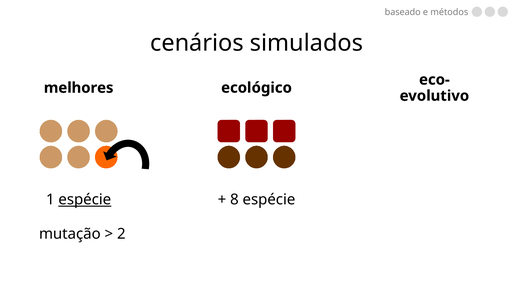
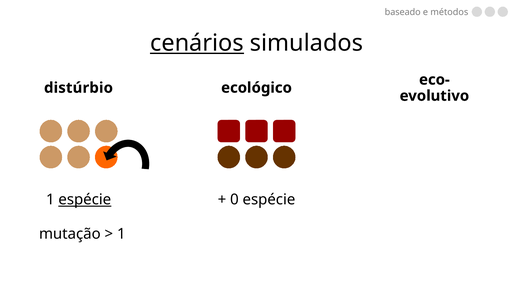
cenários underline: none -> present
melhores: melhores -> distúrbio
8: 8 -> 0
2 at (121, 234): 2 -> 1
